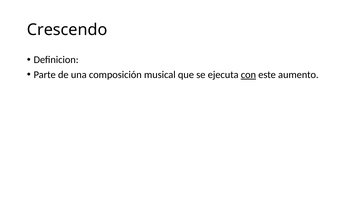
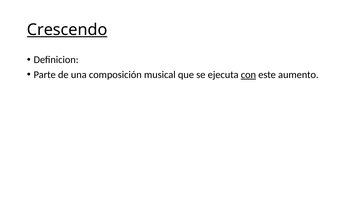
Crescendo underline: none -> present
